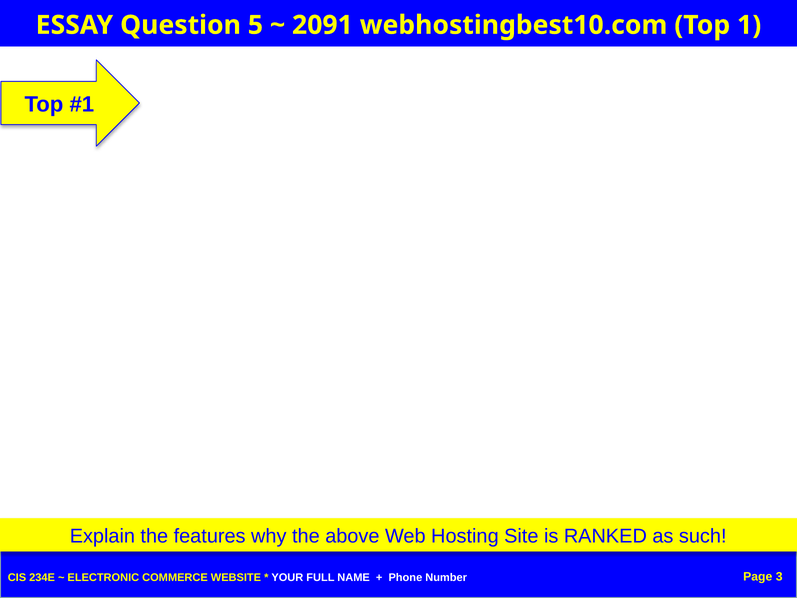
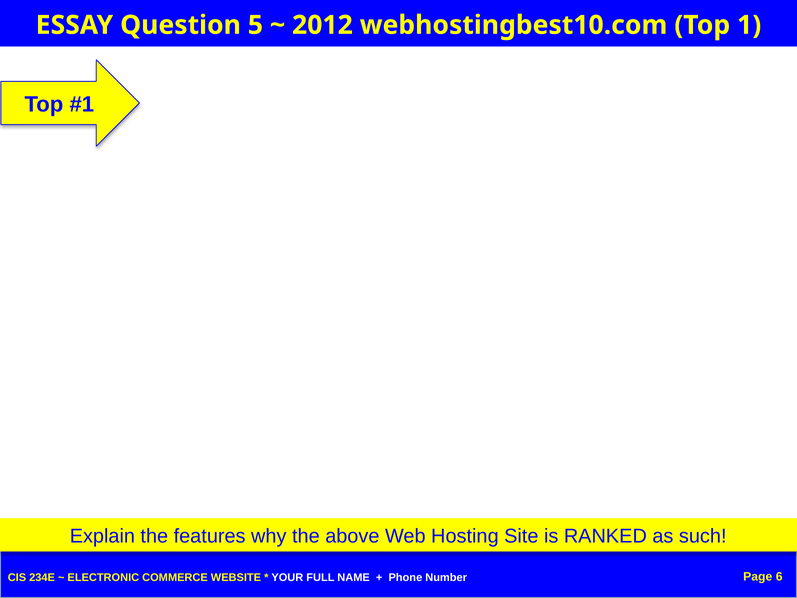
2091: 2091 -> 2012
3: 3 -> 6
